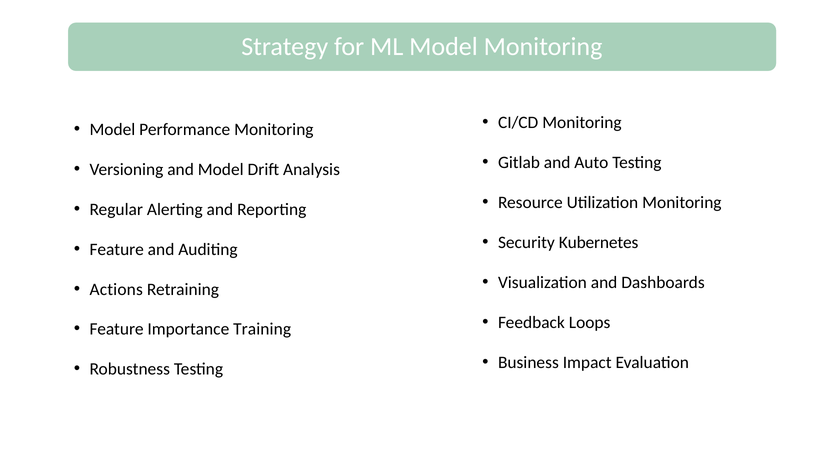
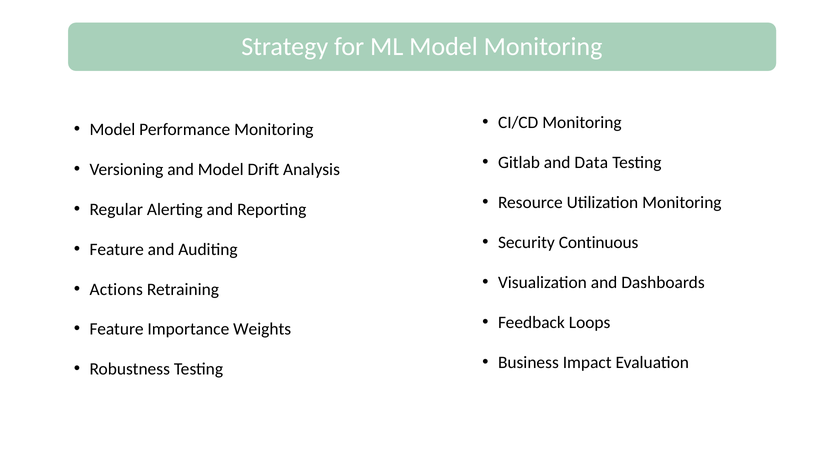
Auto: Auto -> Data
Kubernetes: Kubernetes -> Continuous
Training: Training -> Weights
